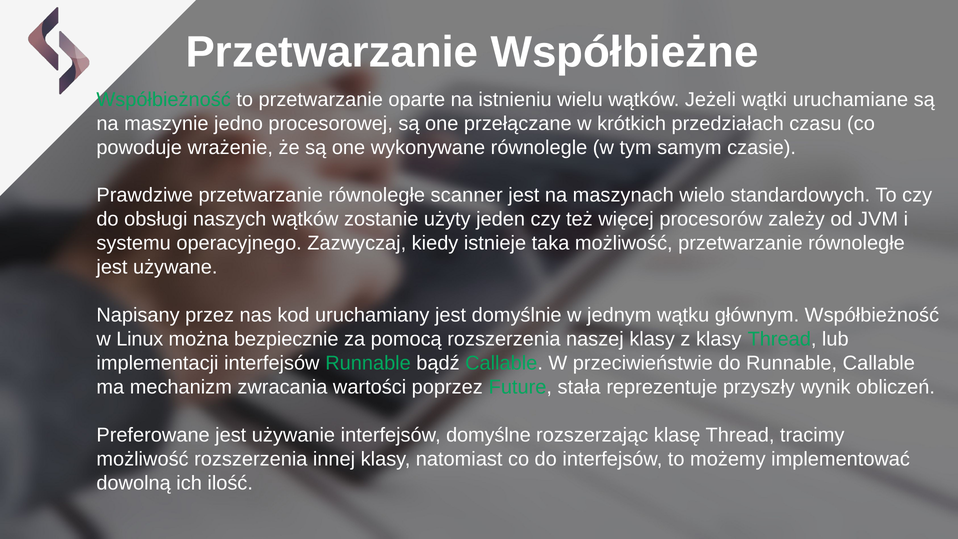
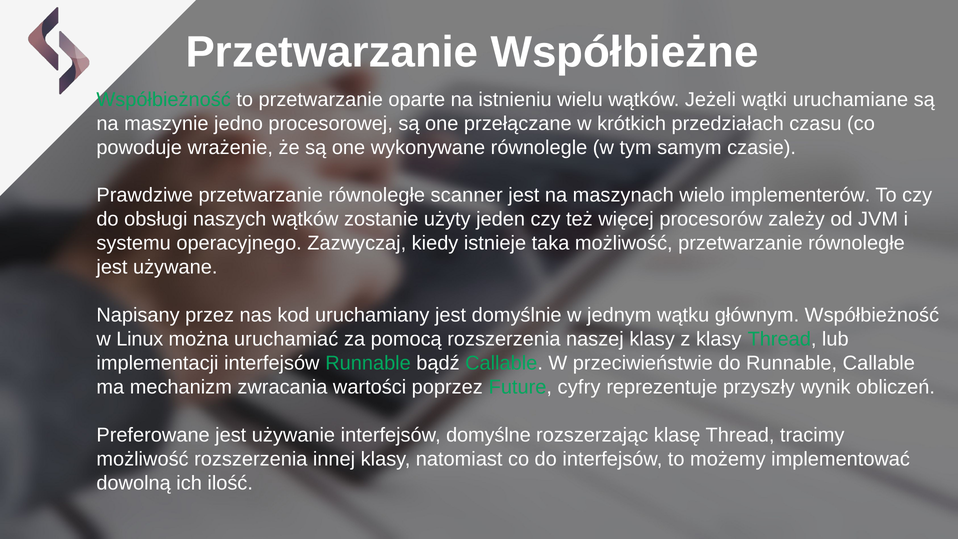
standardowych: standardowych -> implementerów
bezpiecznie: bezpiecznie -> uruchamiać
stała: stała -> cyfry
